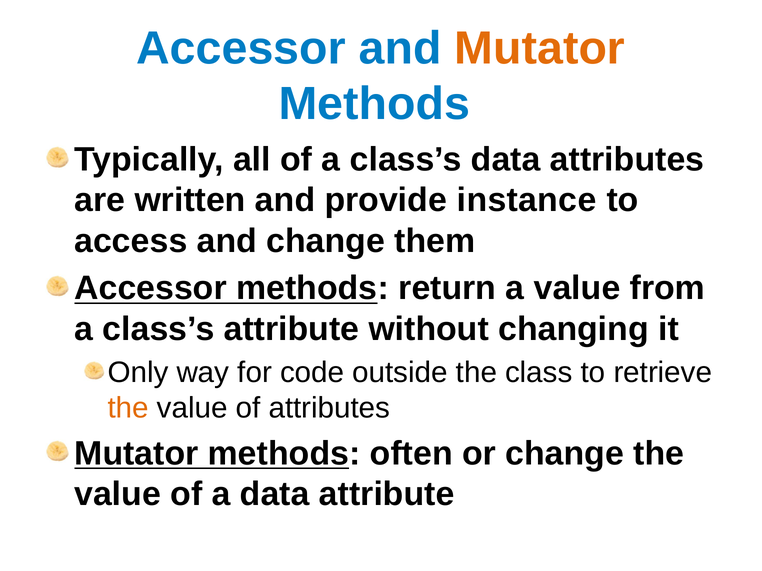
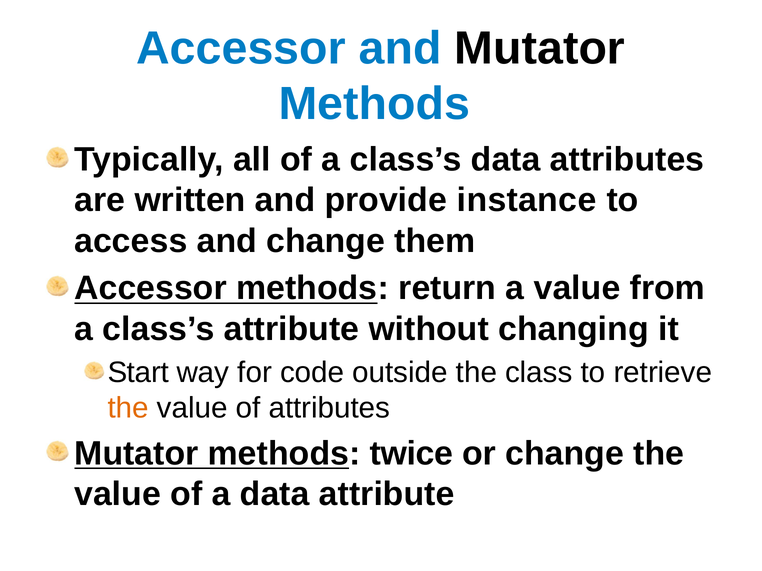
Mutator at (540, 48) colour: orange -> black
Only: Only -> Start
often: often -> twice
